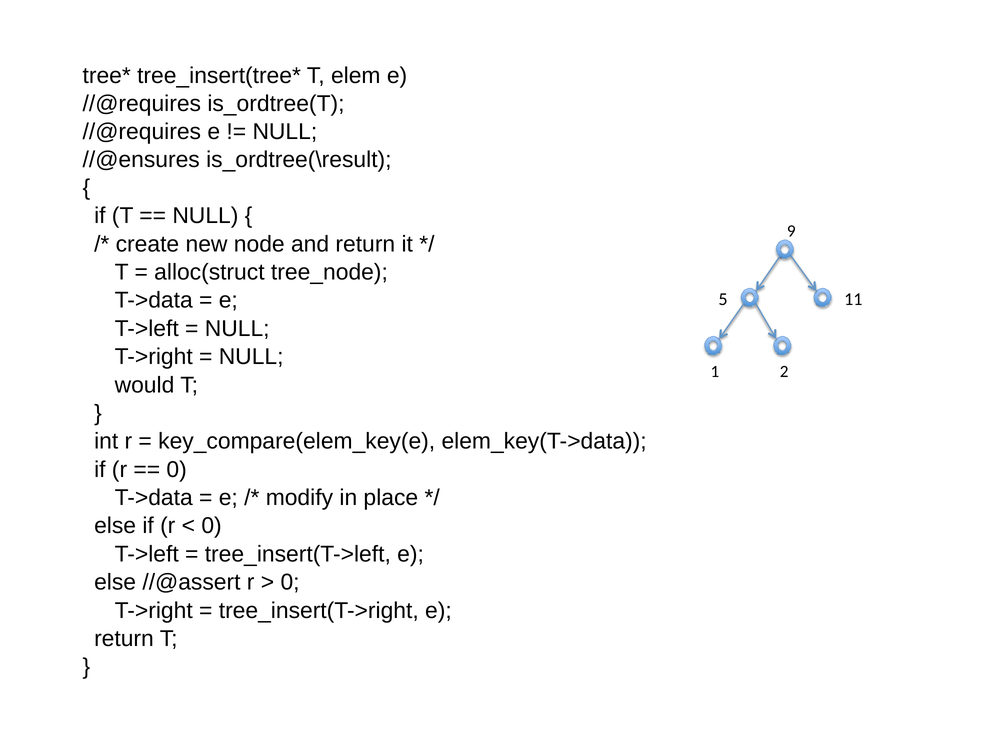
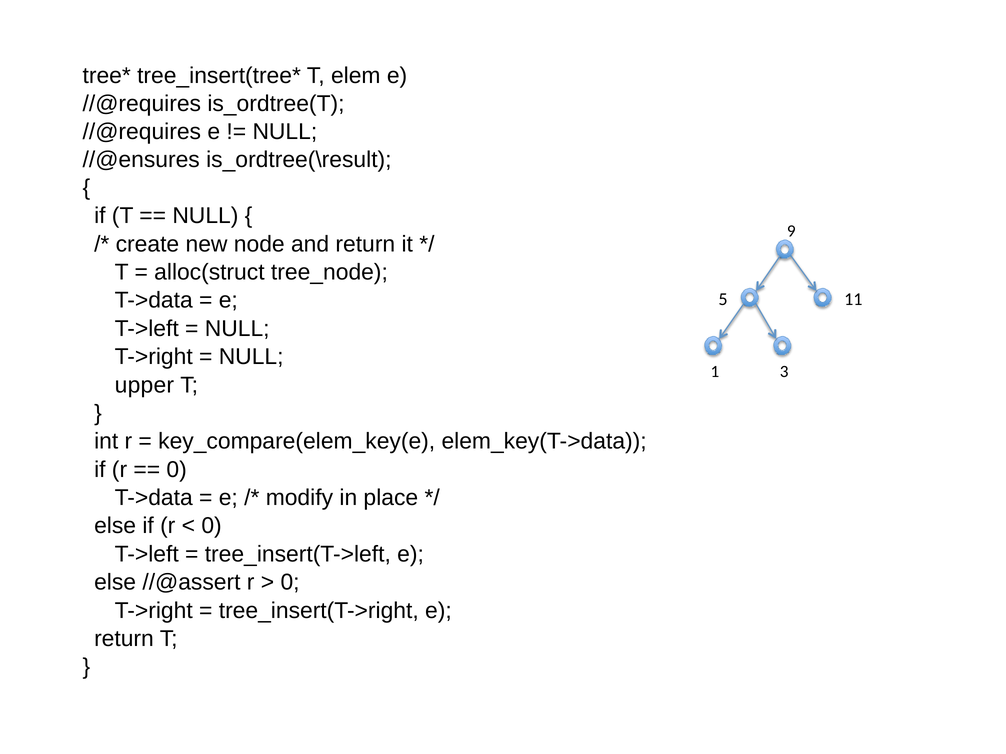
2: 2 -> 3
would: would -> upper
